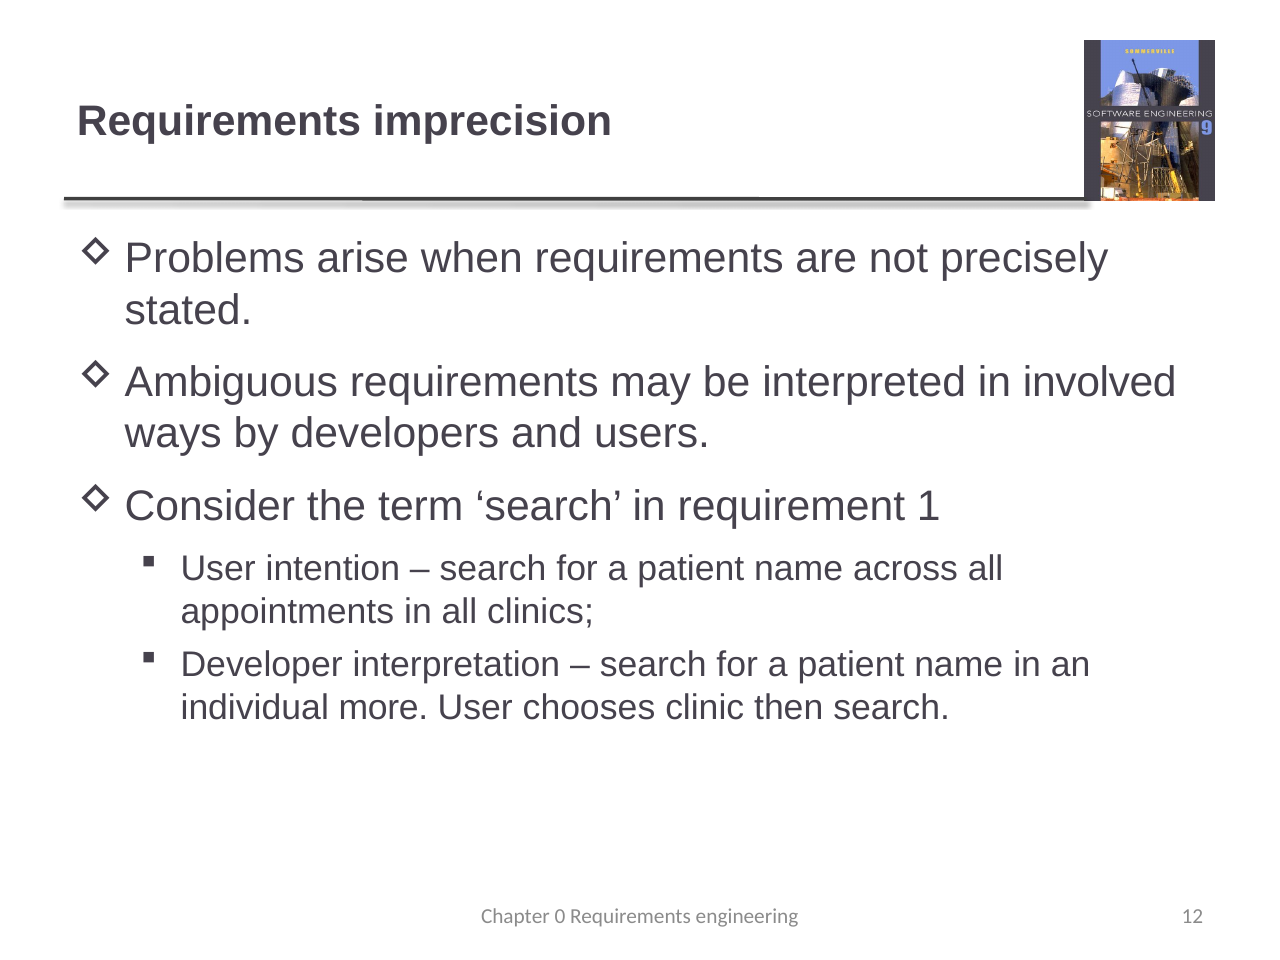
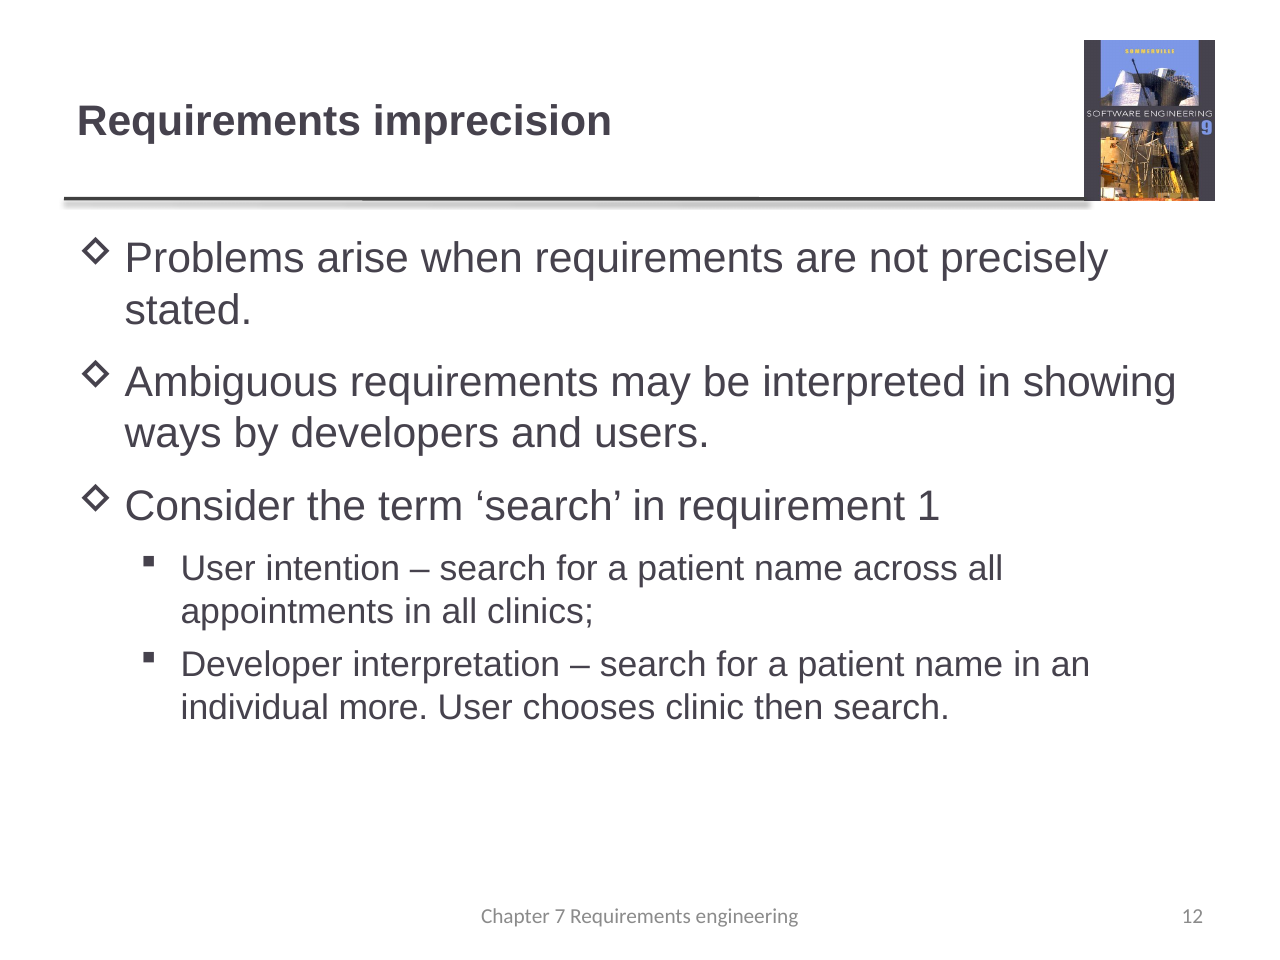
involved: involved -> showing
0: 0 -> 7
